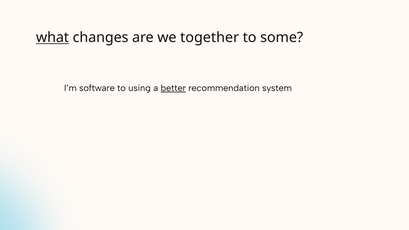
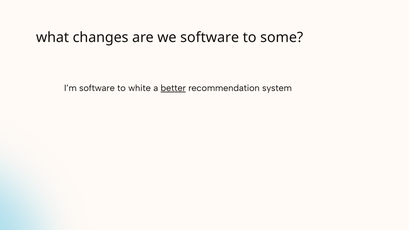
what underline: present -> none
we together: together -> software
using: using -> white
